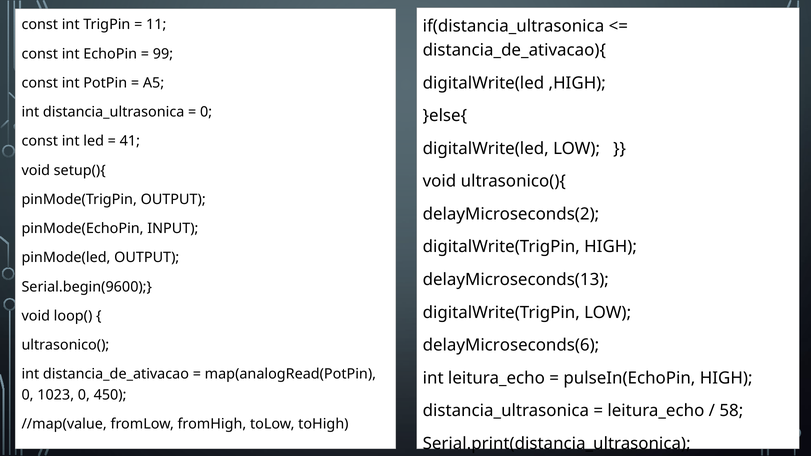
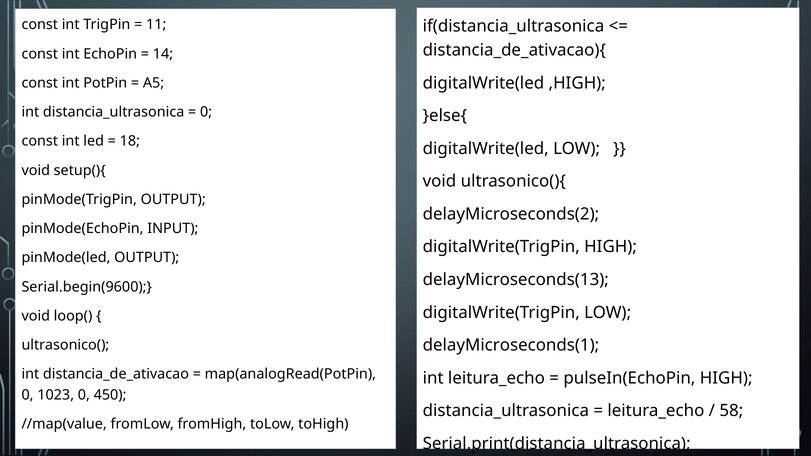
99: 99 -> 14
41: 41 -> 18
delayMicroseconds(6: delayMicroseconds(6 -> delayMicroseconds(1
